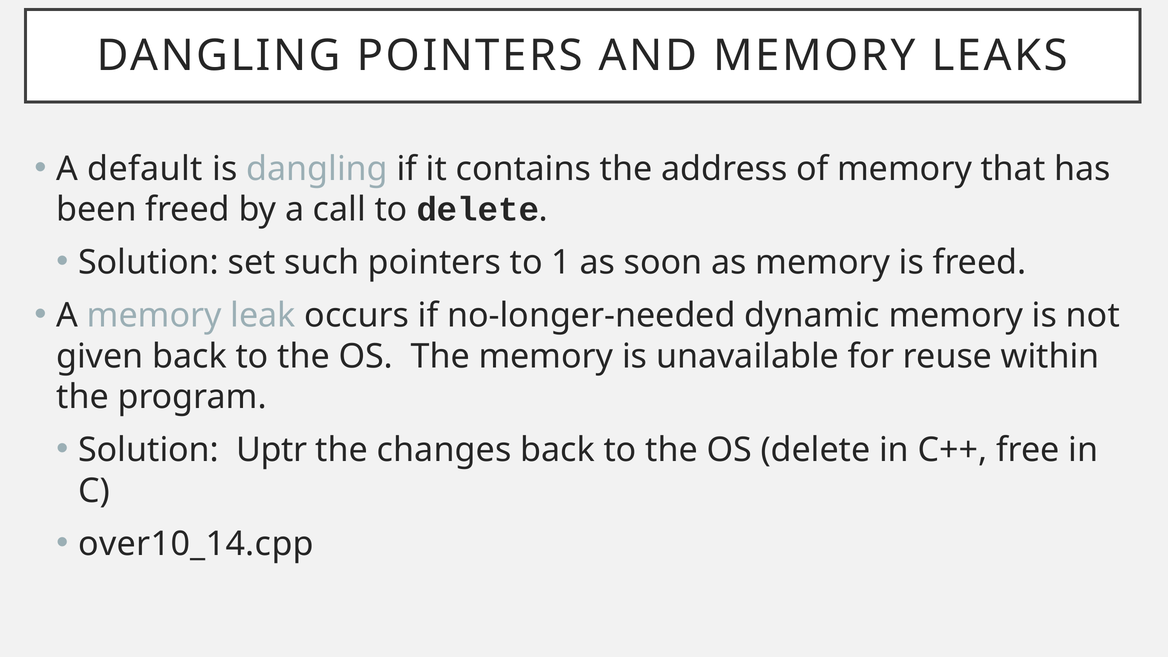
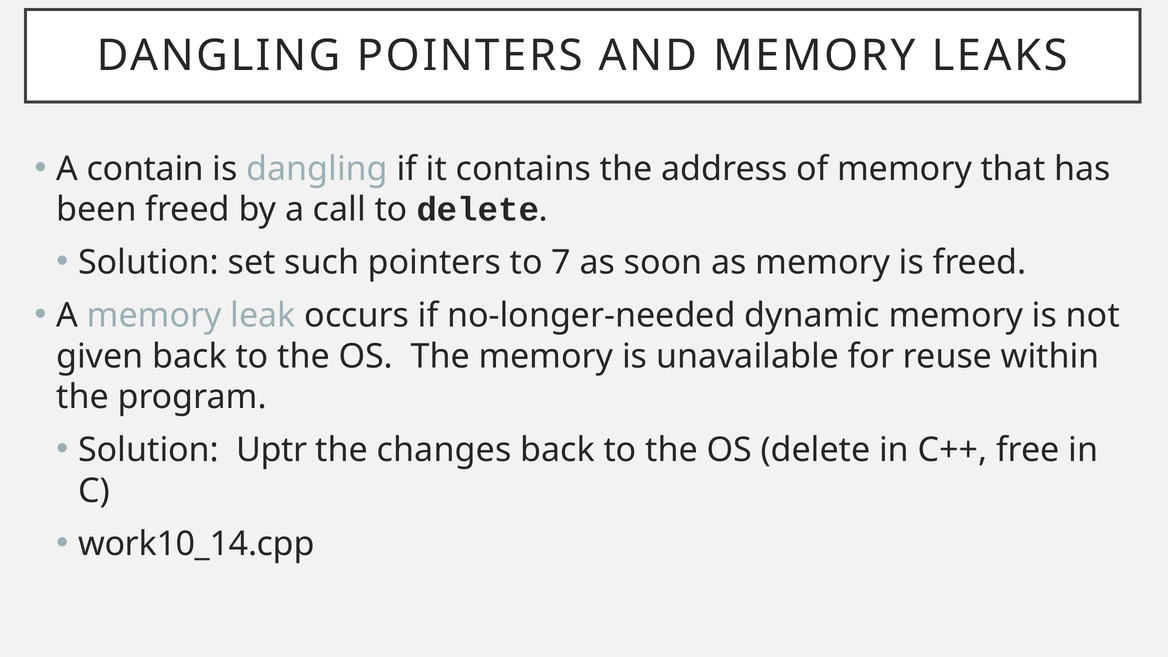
default: default -> contain
1: 1 -> 7
over10_14.cpp: over10_14.cpp -> work10_14.cpp
